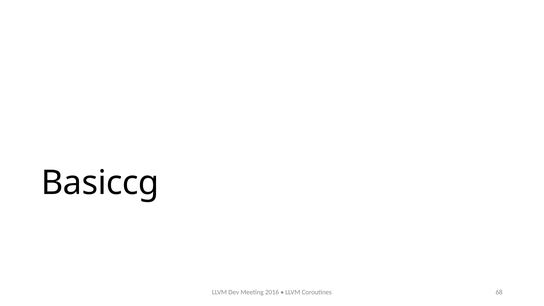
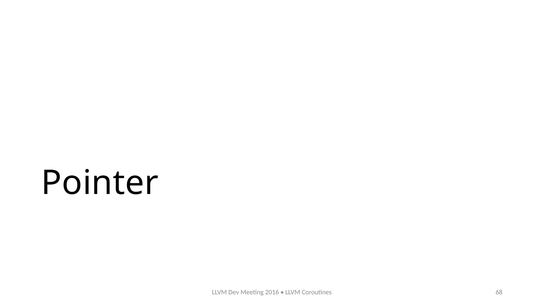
Basiccg: Basiccg -> Pointer
